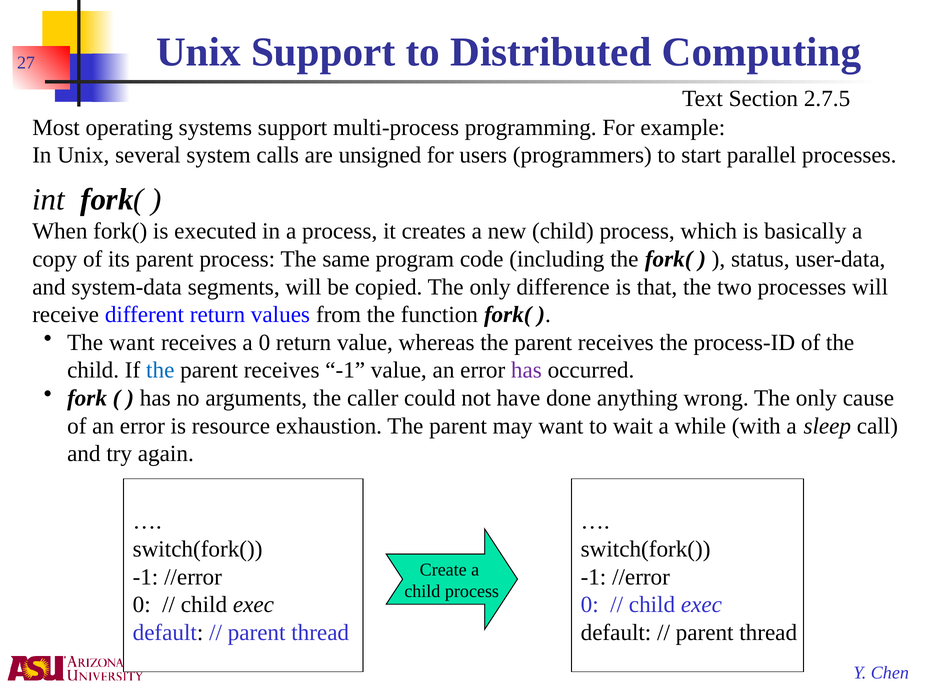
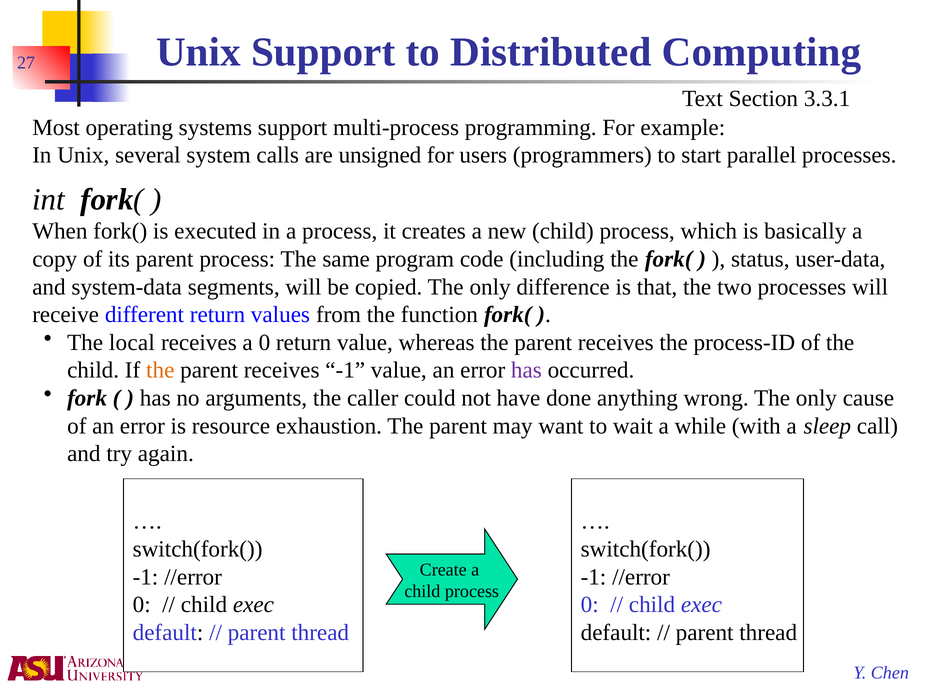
2.7.5: 2.7.5 -> 3.3.1
The want: want -> local
the at (160, 370) colour: blue -> orange
